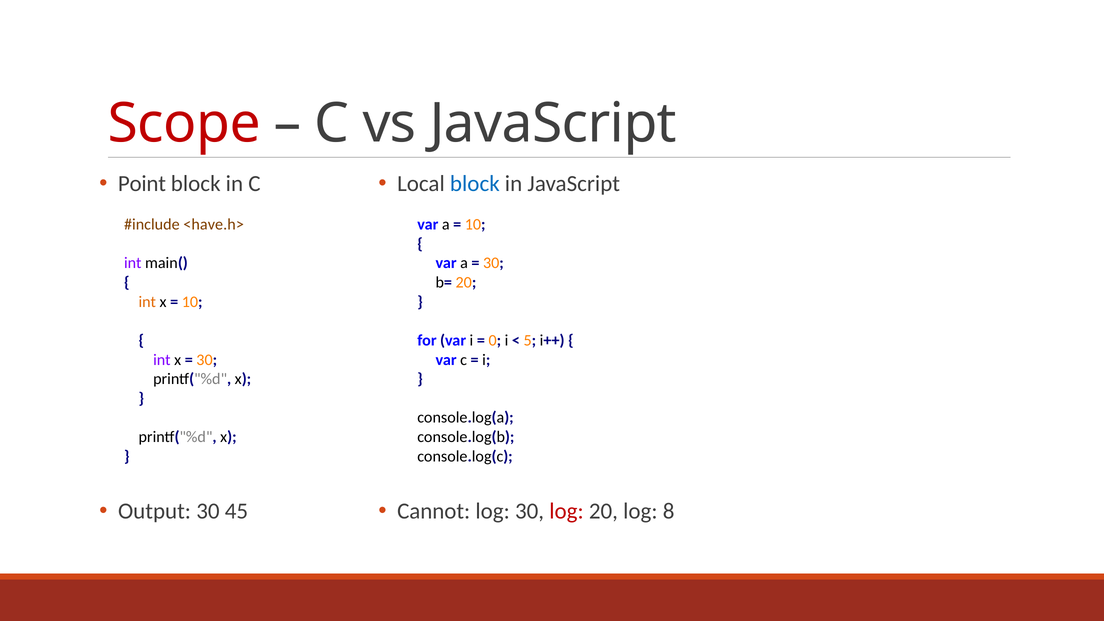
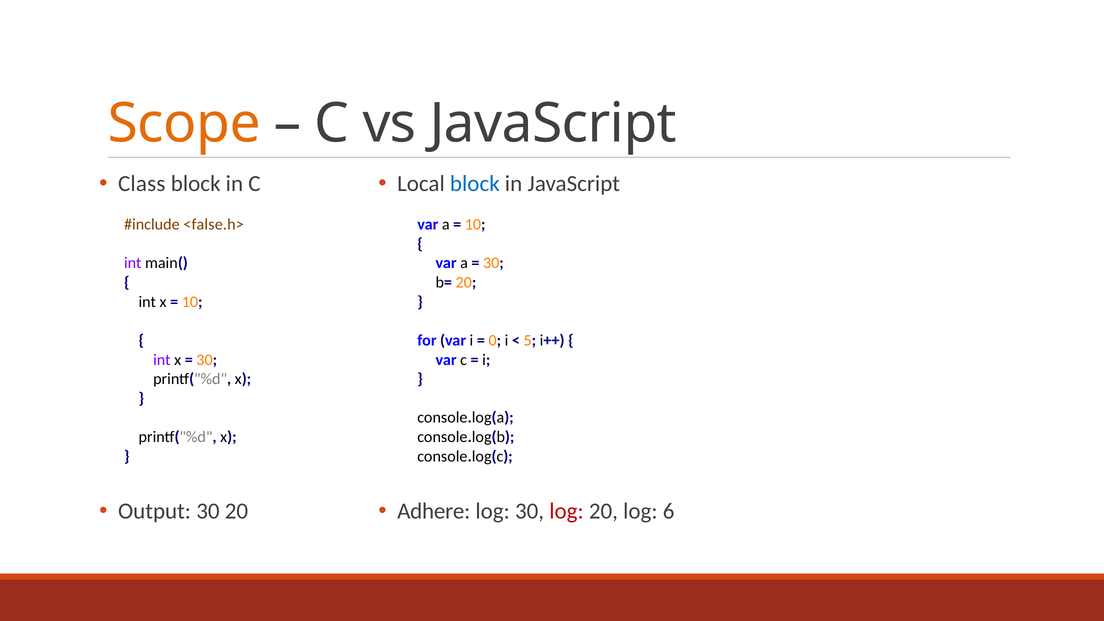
Scope colour: red -> orange
Point: Point -> Class
<have.h>: <have.h> -> <false.h>
int at (147, 302) colour: orange -> black
30 45: 45 -> 20
Cannot: Cannot -> Adhere
8: 8 -> 6
